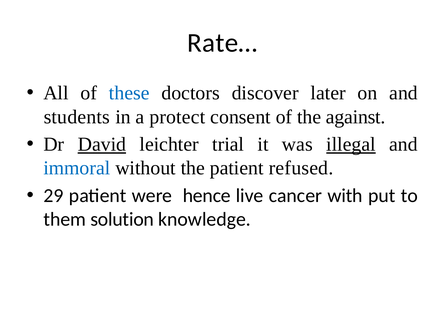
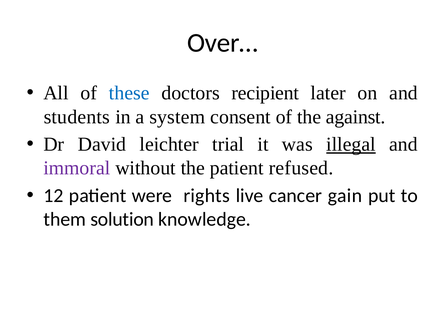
Rate…: Rate… -> Over…
discover: discover -> recipient
protect: protect -> system
David underline: present -> none
immoral colour: blue -> purple
29: 29 -> 12
hence: hence -> rights
with: with -> gain
